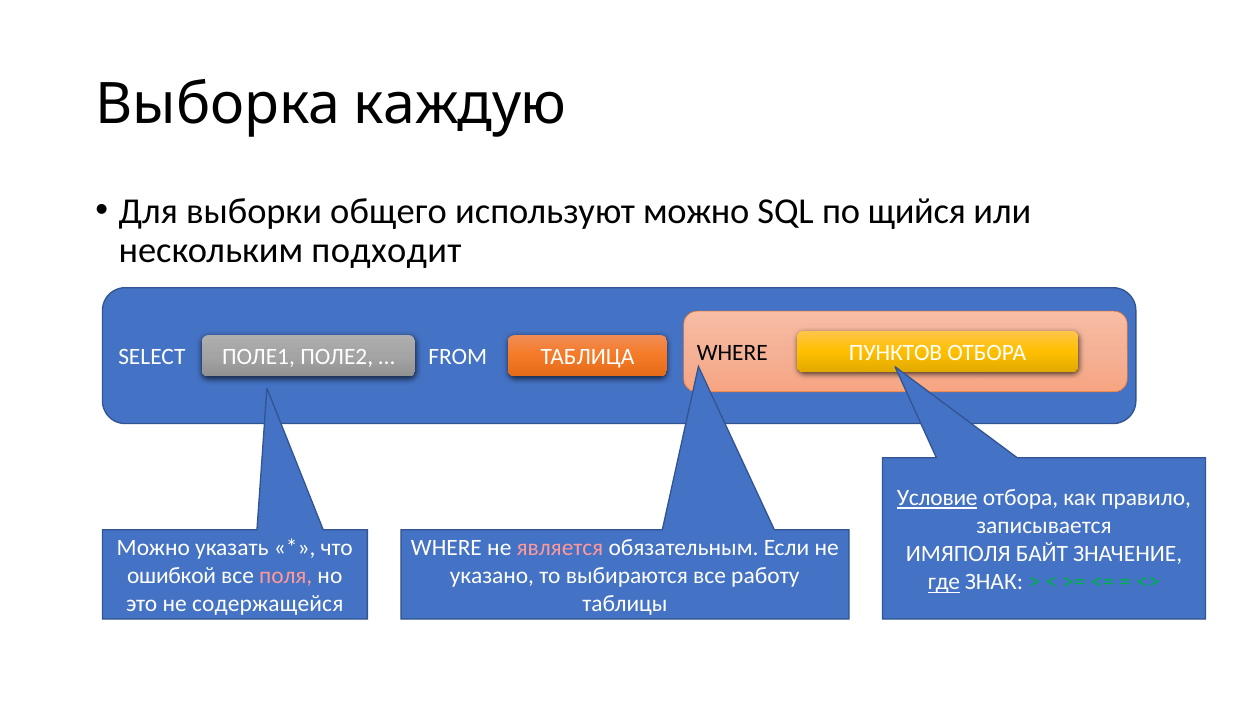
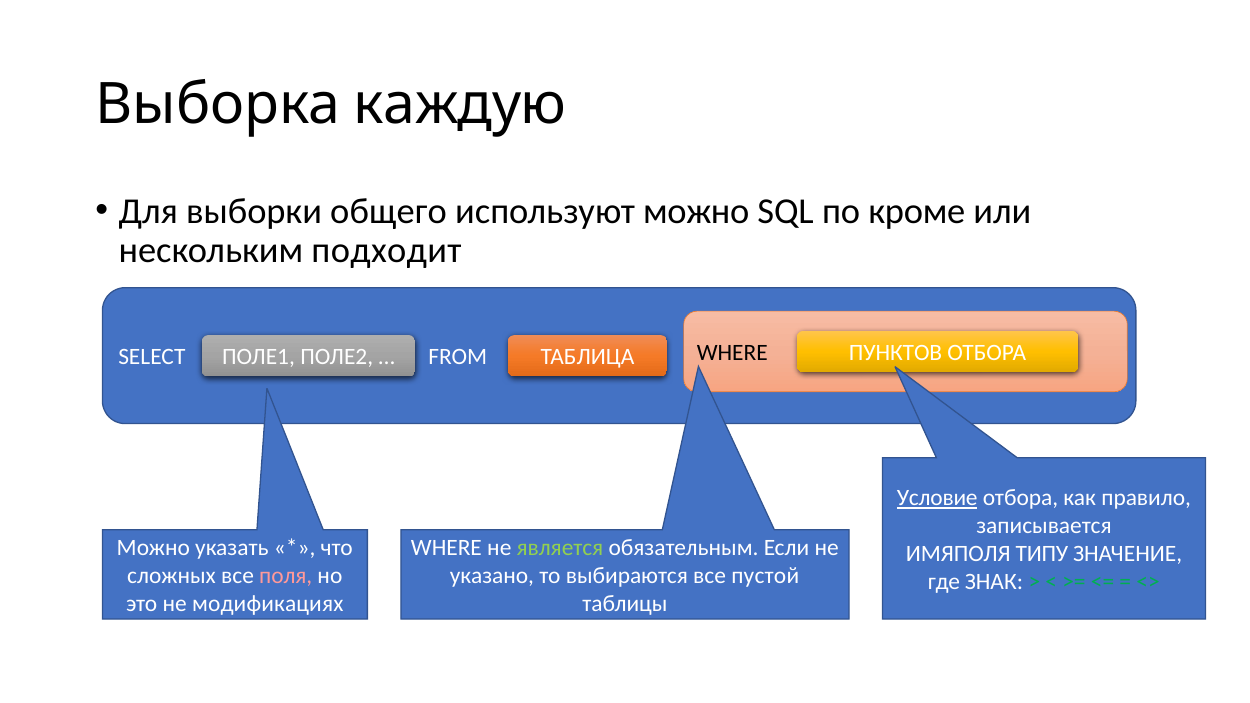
щийся: щийся -> кроме
является colour: pink -> light green
БАЙТ: БАЙТ -> ТИПУ
ошибкой: ошибкой -> сложных
работу: работу -> пустой
где underline: present -> none
содержащейся: содержащейся -> модификациях
